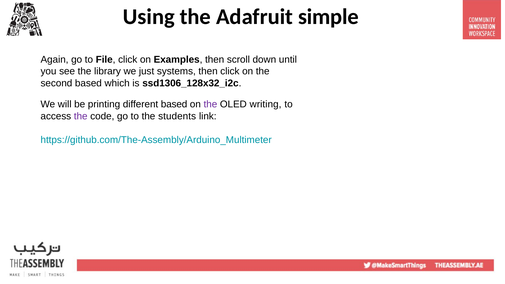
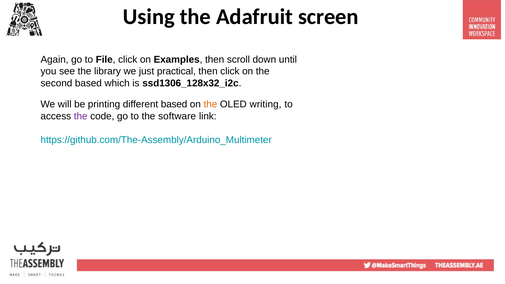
simple: simple -> screen
systems: systems -> practical
the at (210, 104) colour: purple -> orange
students: students -> software
